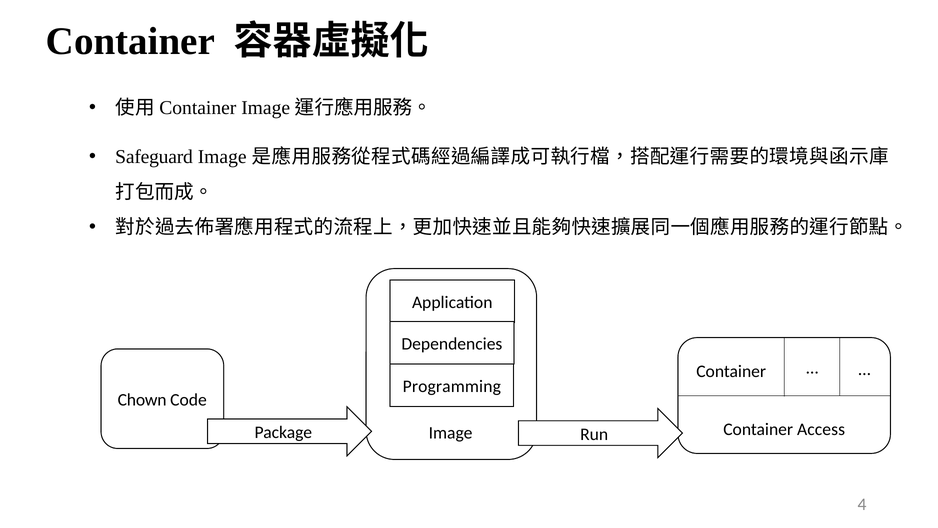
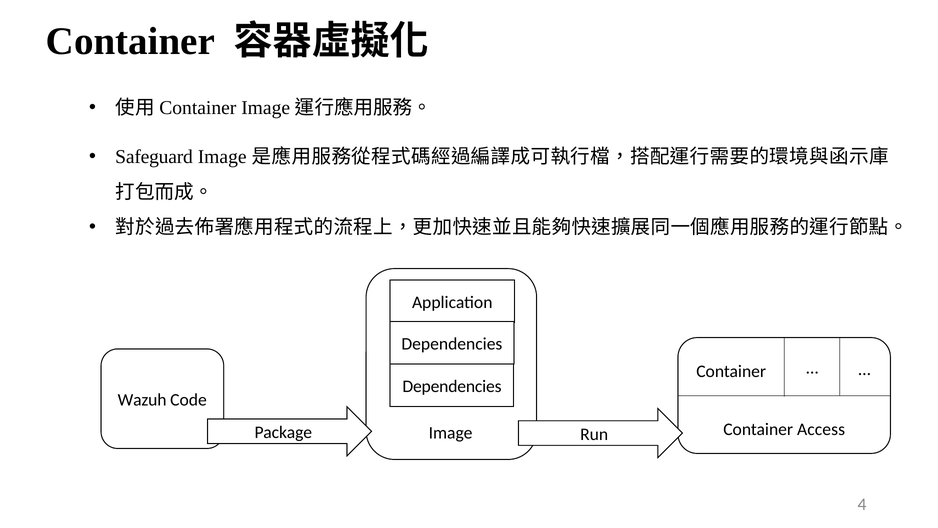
Programming at (452, 386): Programming -> Dependencies
Chown: Chown -> Wazuh
